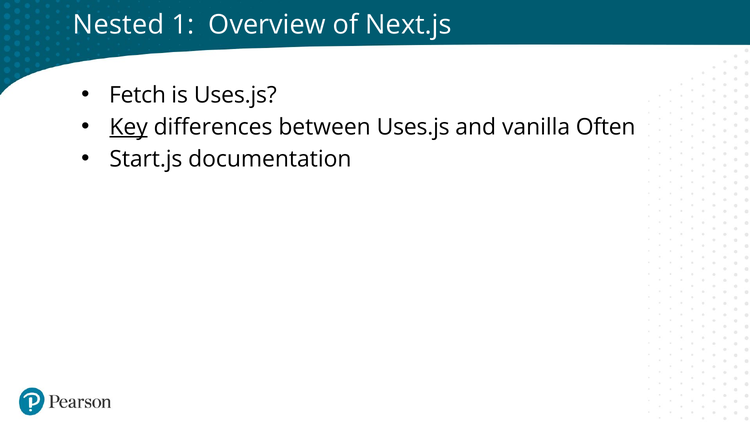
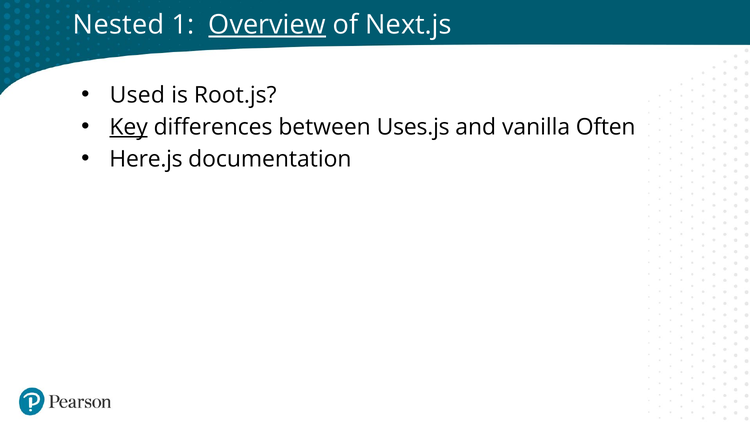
Overview underline: none -> present
Fetch: Fetch -> Used
is Uses.js: Uses.js -> Root.js
Start.js: Start.js -> Here.js
